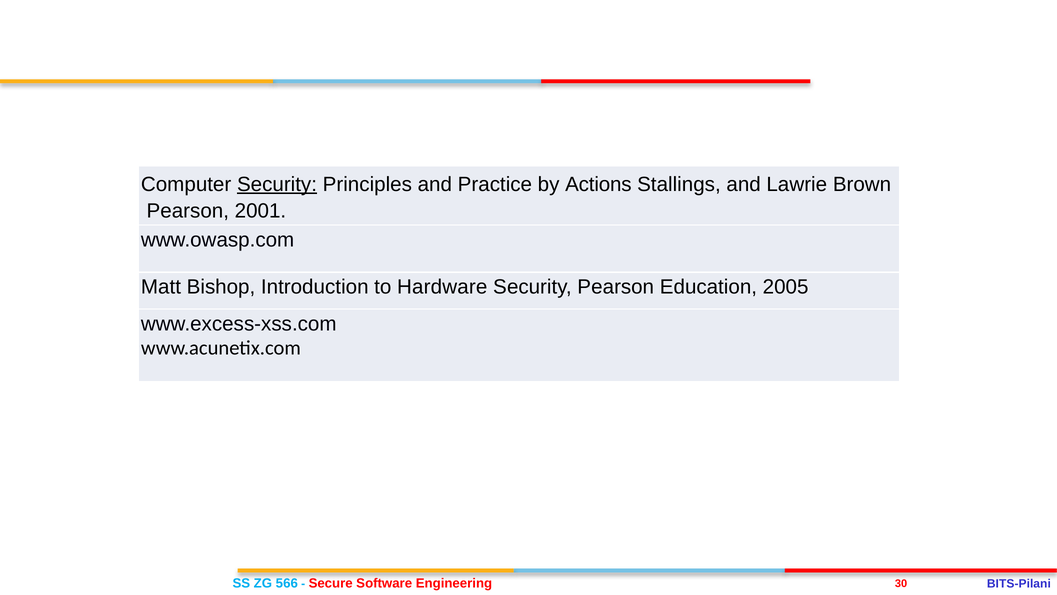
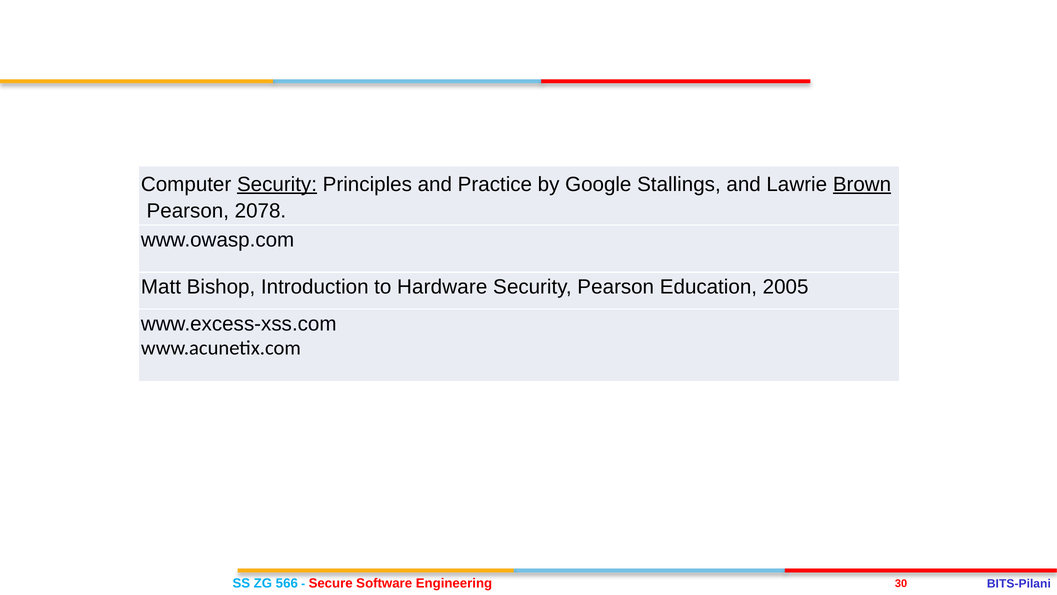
Actions: Actions -> Google
Brown underline: none -> present
2001: 2001 -> 2078
